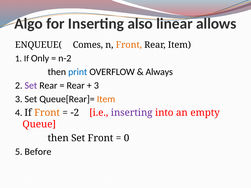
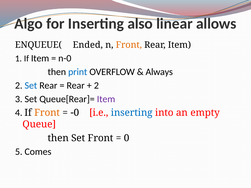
Comes: Comes -> Ended
If Only: Only -> Item
n-2: n-2 -> n-0
Set at (31, 86) colour: purple -> blue
3 at (96, 86): 3 -> 2
Item at (106, 99) colour: orange -> purple
2 at (76, 113): 2 -> 0
inserting at (132, 113) colour: purple -> blue
Before: Before -> Comes
